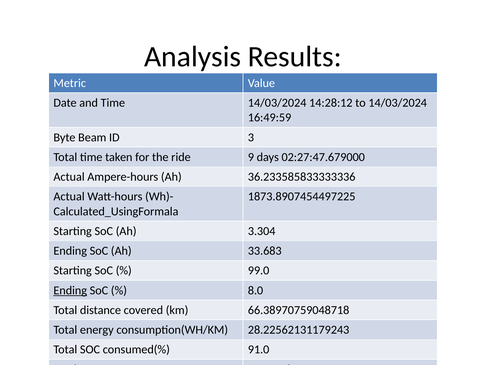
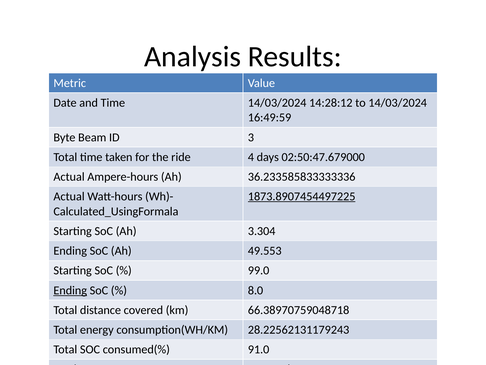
9: 9 -> 4
02:27:47.679000: 02:27:47.679000 -> 02:50:47.679000
1873.8907454497225 underline: none -> present
33.683: 33.683 -> 49.553
